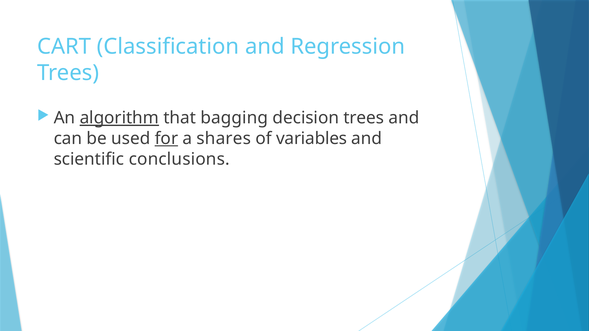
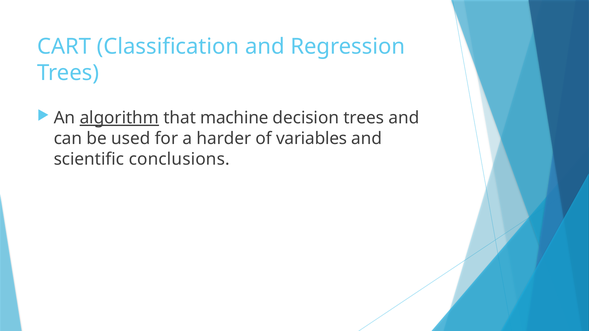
bagging: bagging -> machine
for underline: present -> none
shares: shares -> harder
